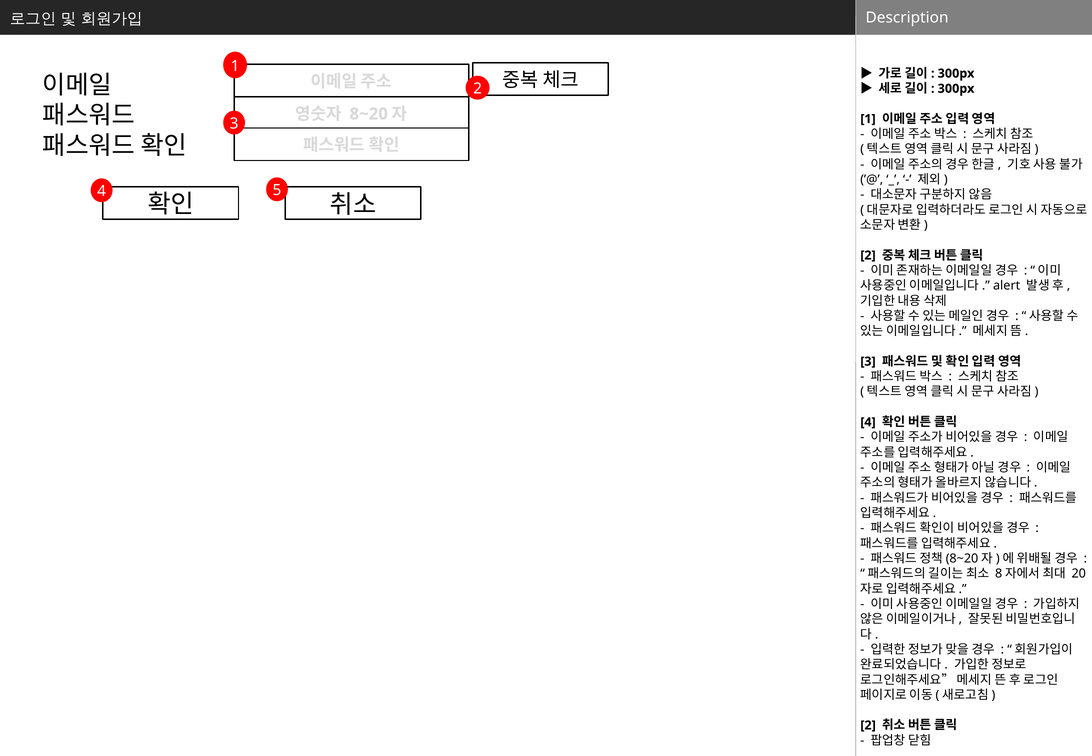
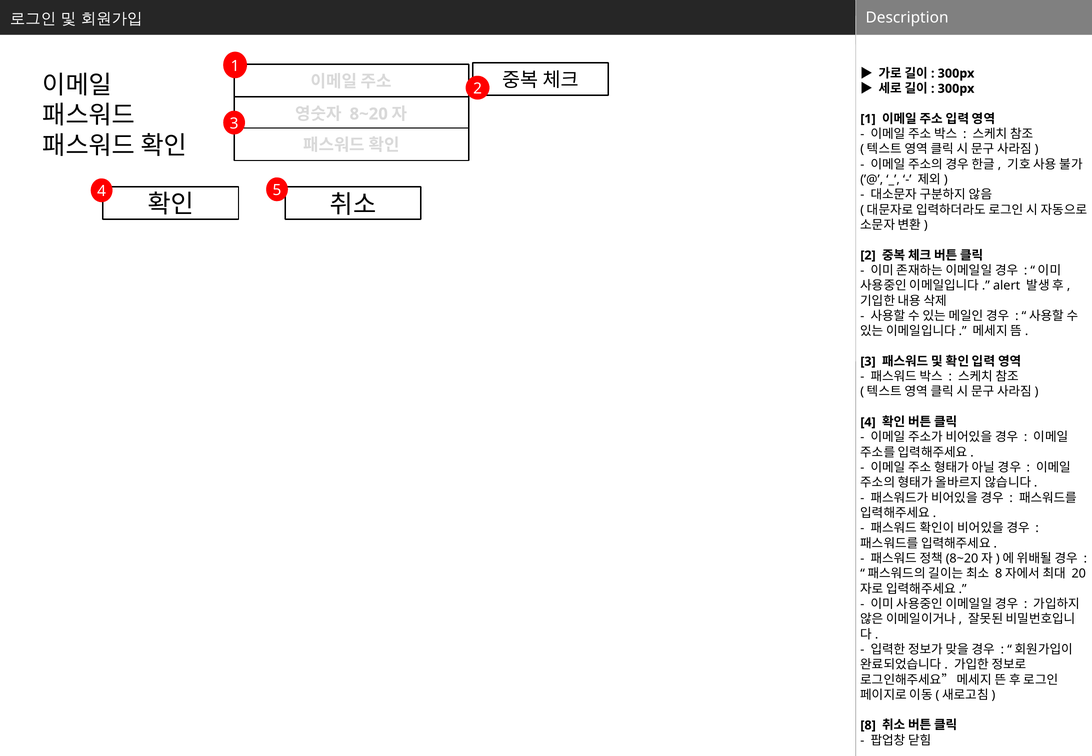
2 at (868, 725): 2 -> 8
